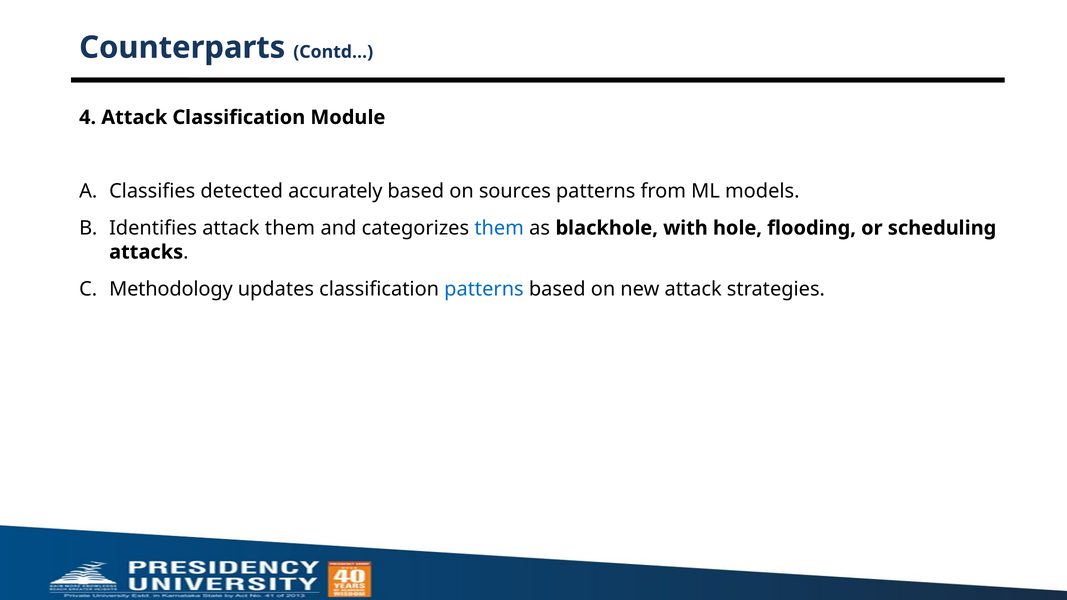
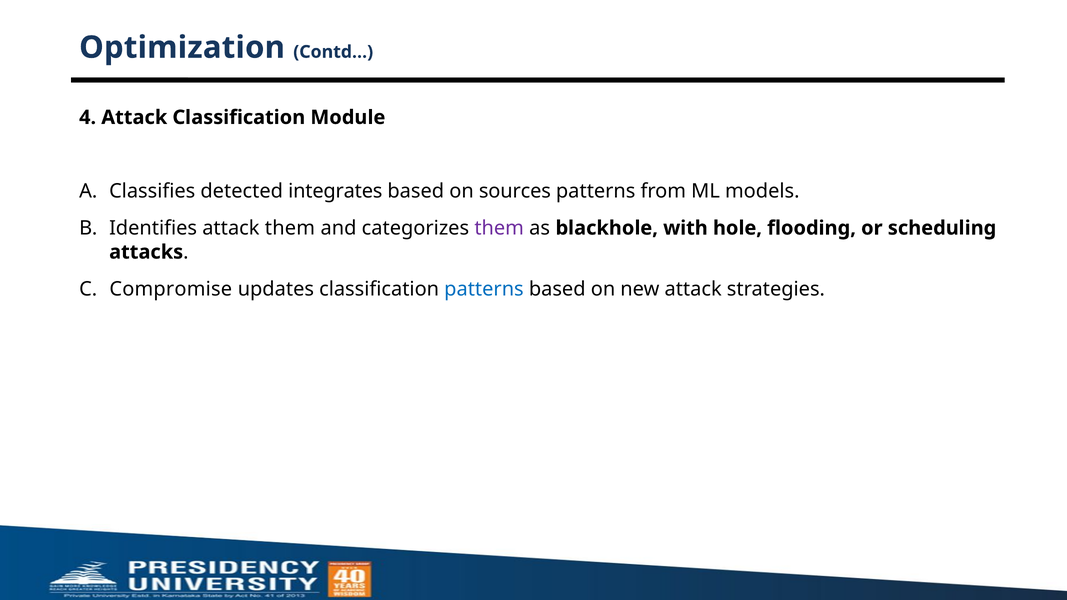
Counterparts: Counterparts -> Optimization
accurately: accurately -> integrates
them at (499, 228) colour: blue -> purple
Methodology: Methodology -> Compromise
